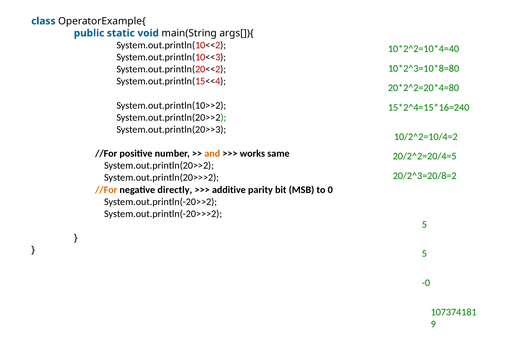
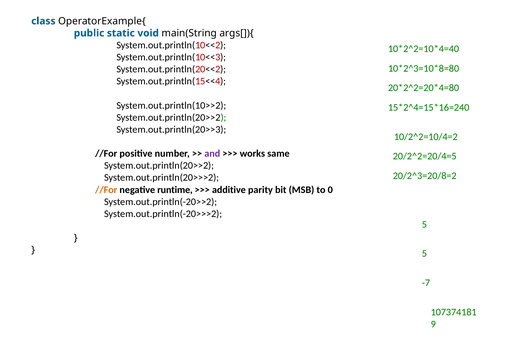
and colour: orange -> purple
directly: directly -> runtime
-0: -0 -> -7
